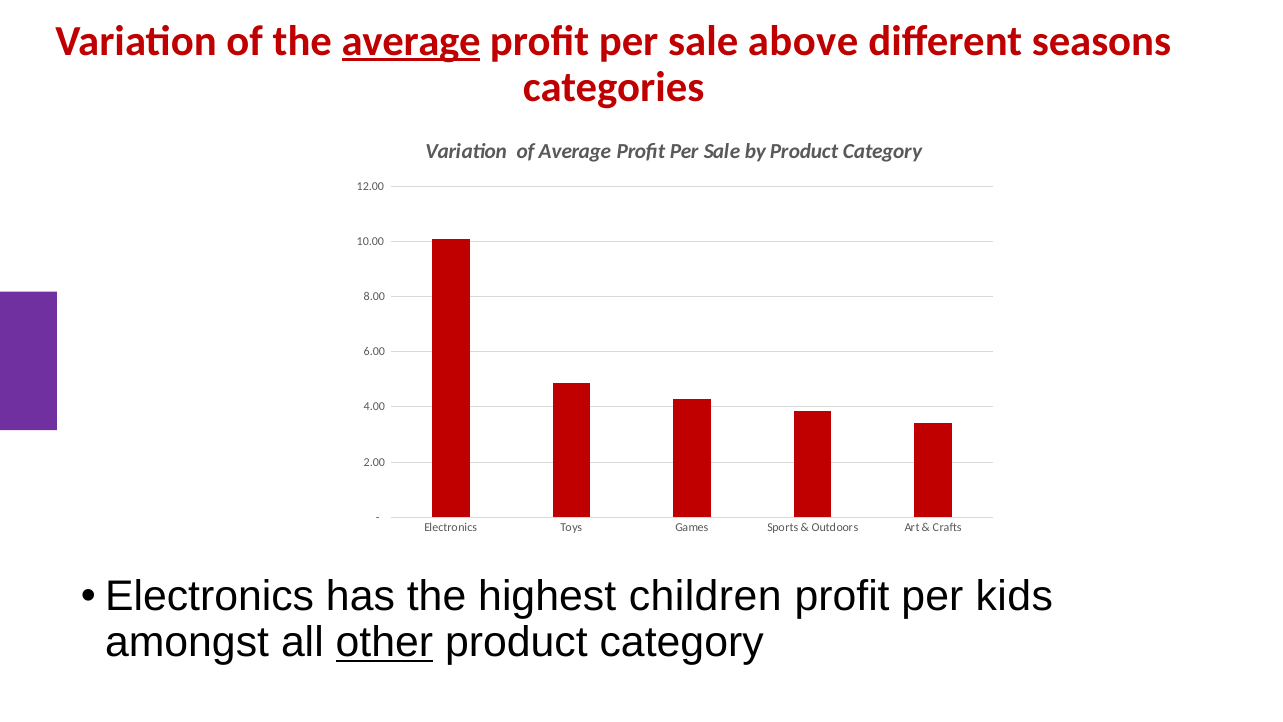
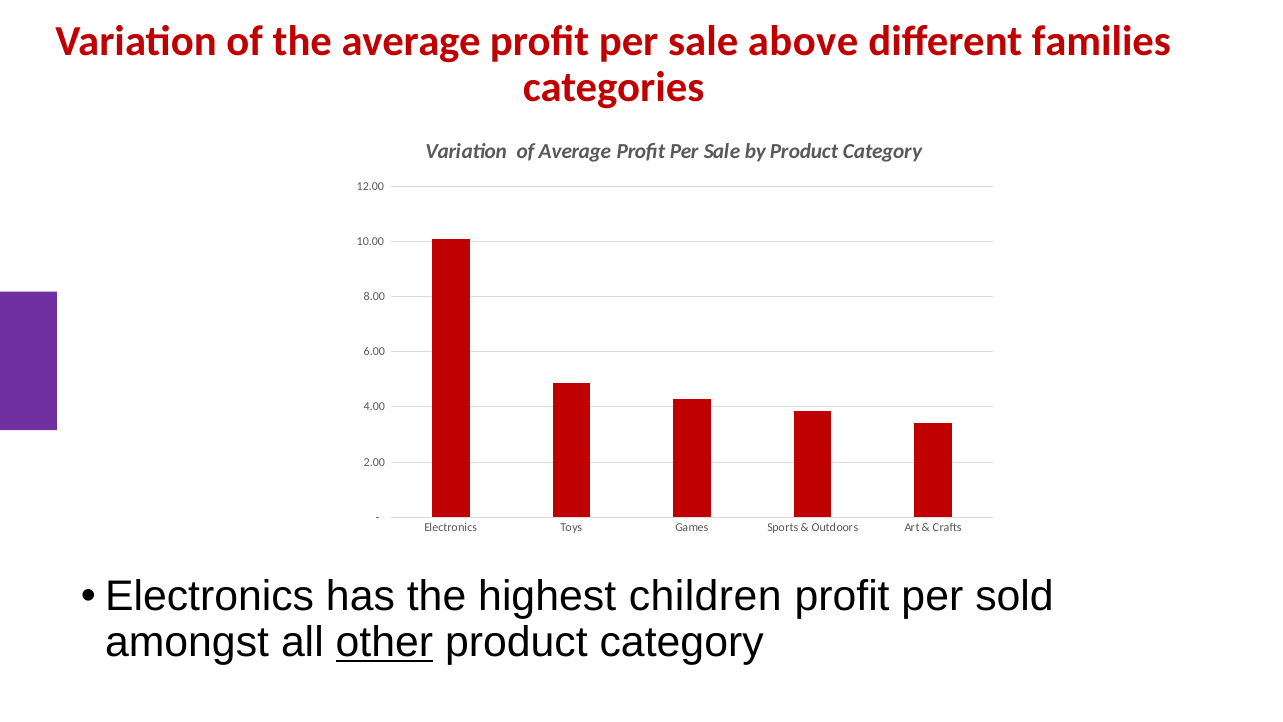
average at (411, 41) underline: present -> none
seasons: seasons -> families
kids: kids -> sold
